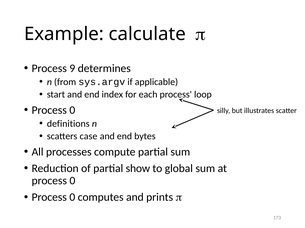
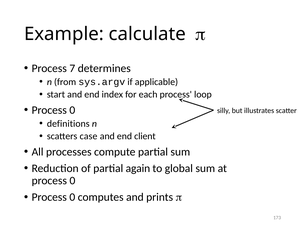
9: 9 -> 7
bytes: bytes -> client
show: show -> again
